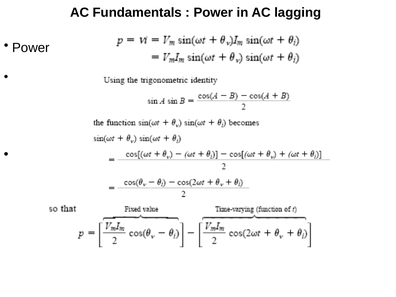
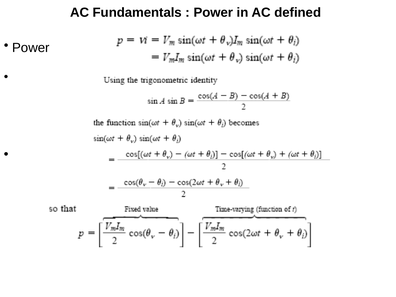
lagging: lagging -> defined
